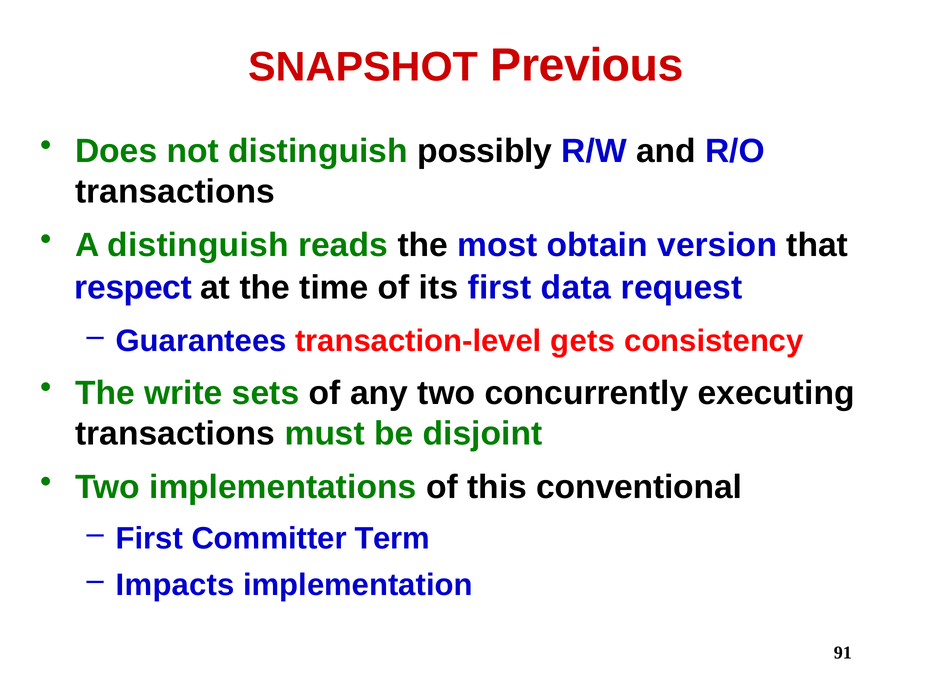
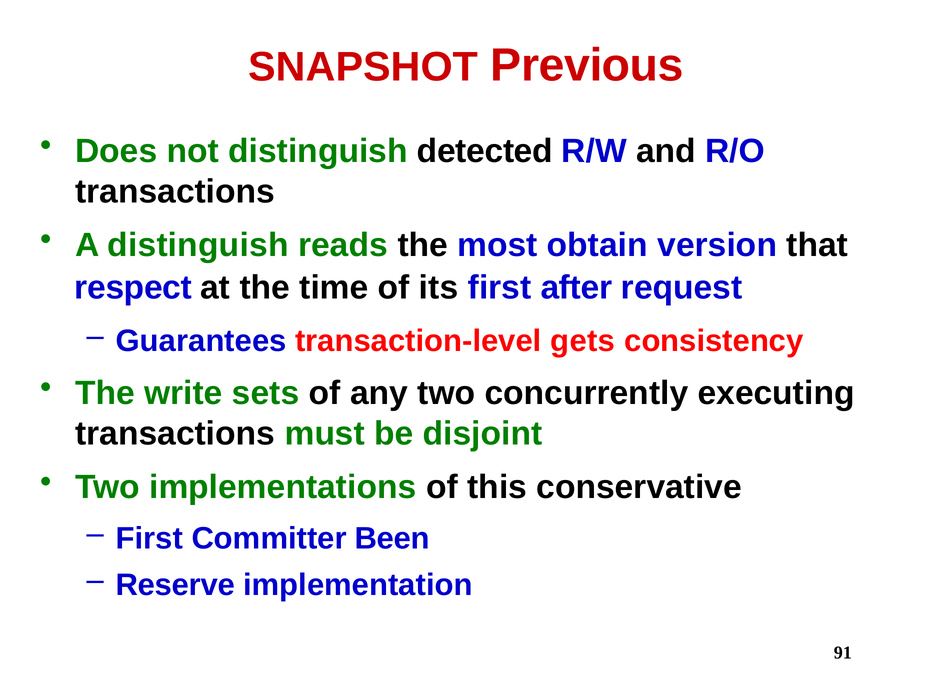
possibly: possibly -> detected
data: data -> after
conventional: conventional -> conservative
Term: Term -> Been
Impacts: Impacts -> Reserve
